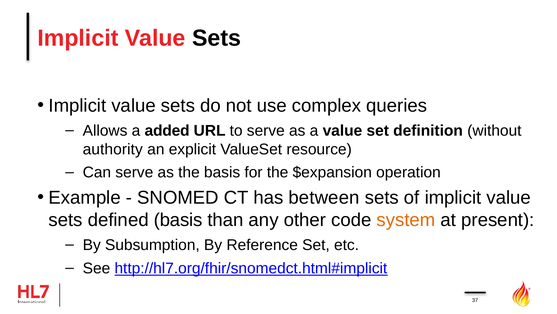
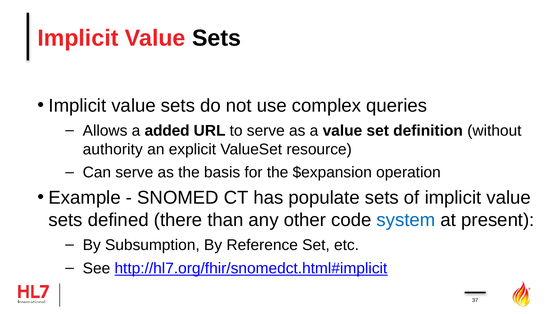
between: between -> populate
defined basis: basis -> there
system colour: orange -> blue
